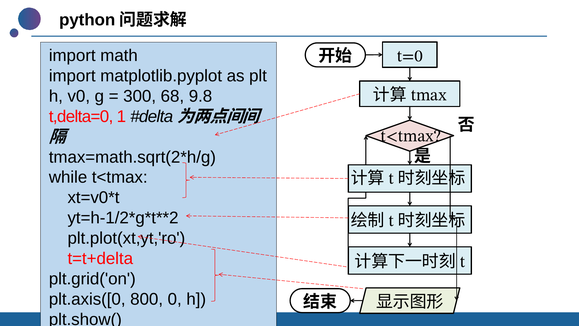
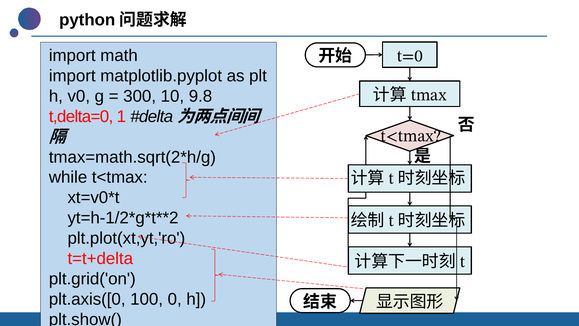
68: 68 -> 10
800: 800 -> 100
